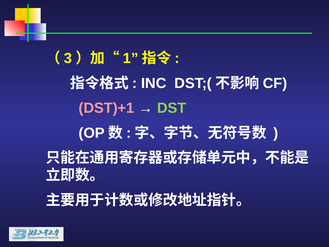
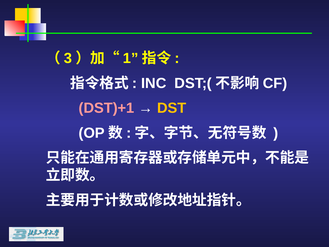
DST colour: light green -> yellow
